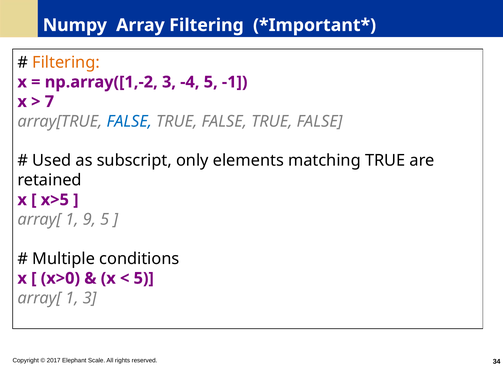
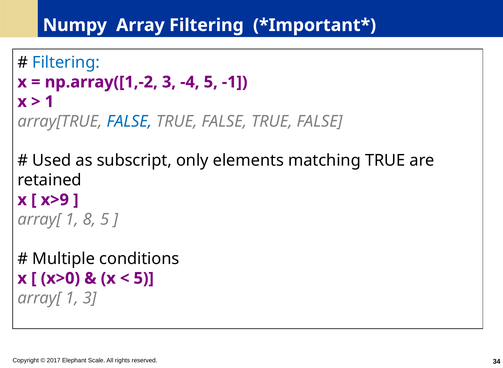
Filtering at (66, 62) colour: orange -> blue
7 at (49, 102): 7 -> 1
x>5: x>5 -> x>9
9: 9 -> 8
